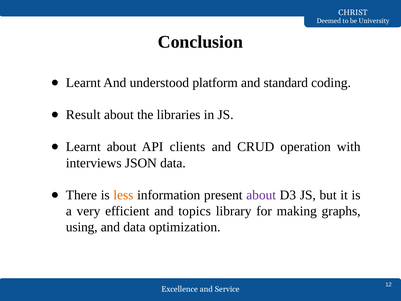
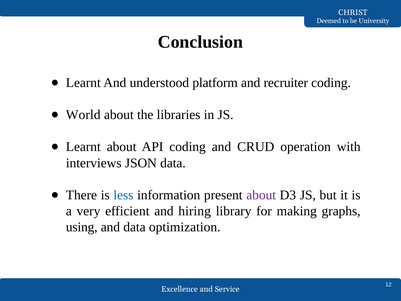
standard: standard -> recruiter
Result: Result -> World
API clients: clients -> coding
less colour: orange -> blue
topics: topics -> hiring
